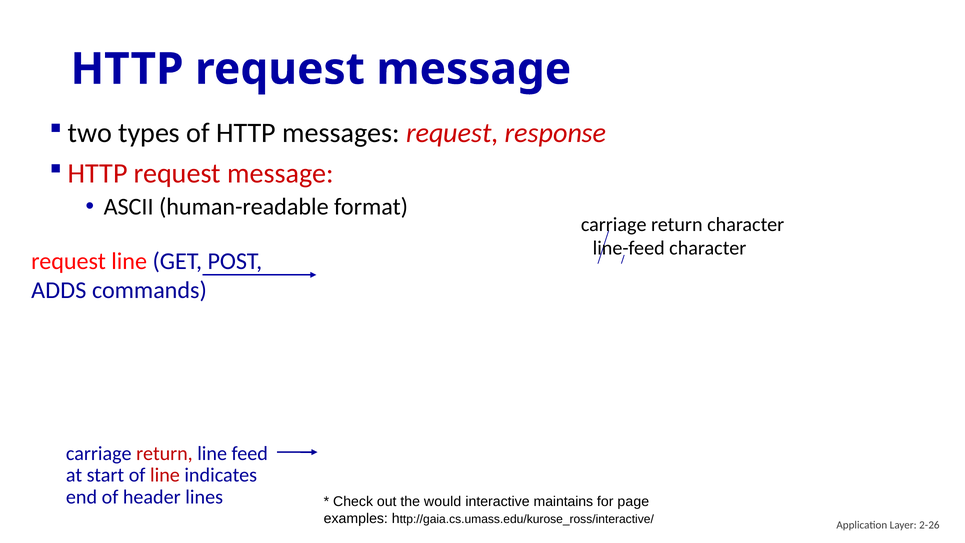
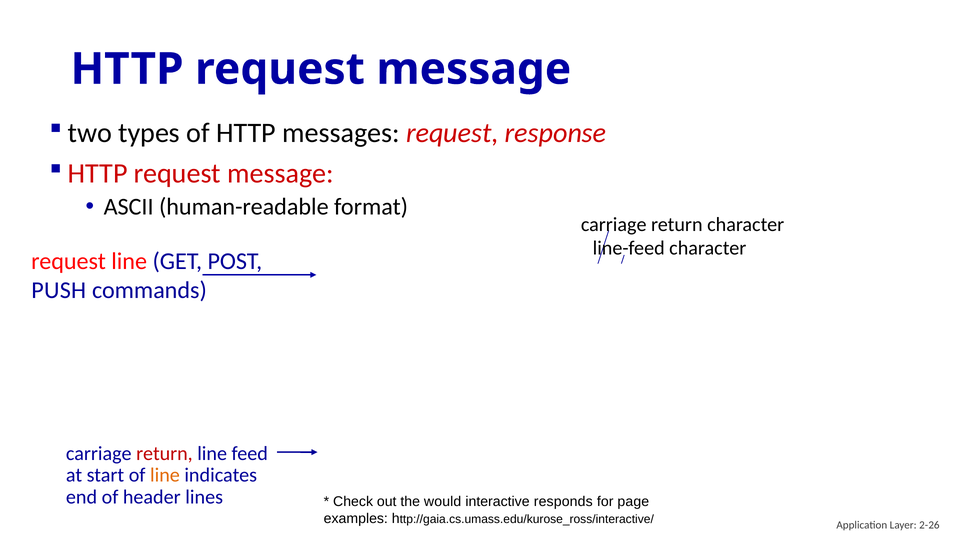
ADDS: ADDS -> PUSH
line at (165, 475) colour: red -> orange
maintains: maintains -> responds
